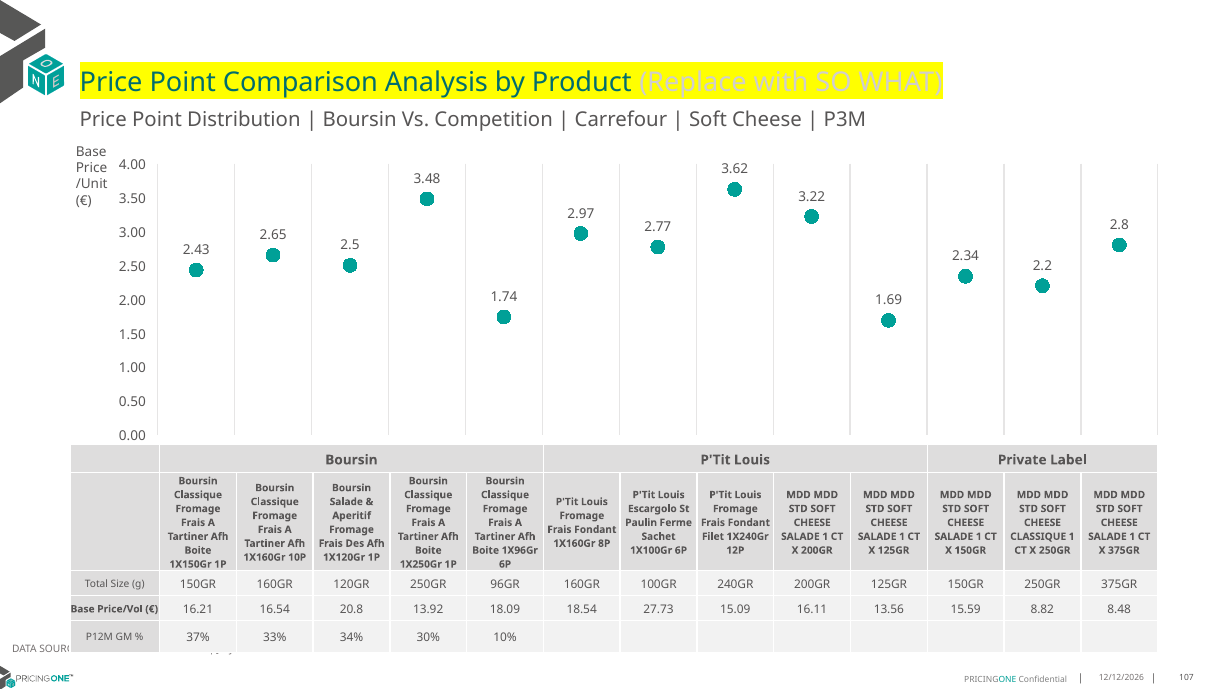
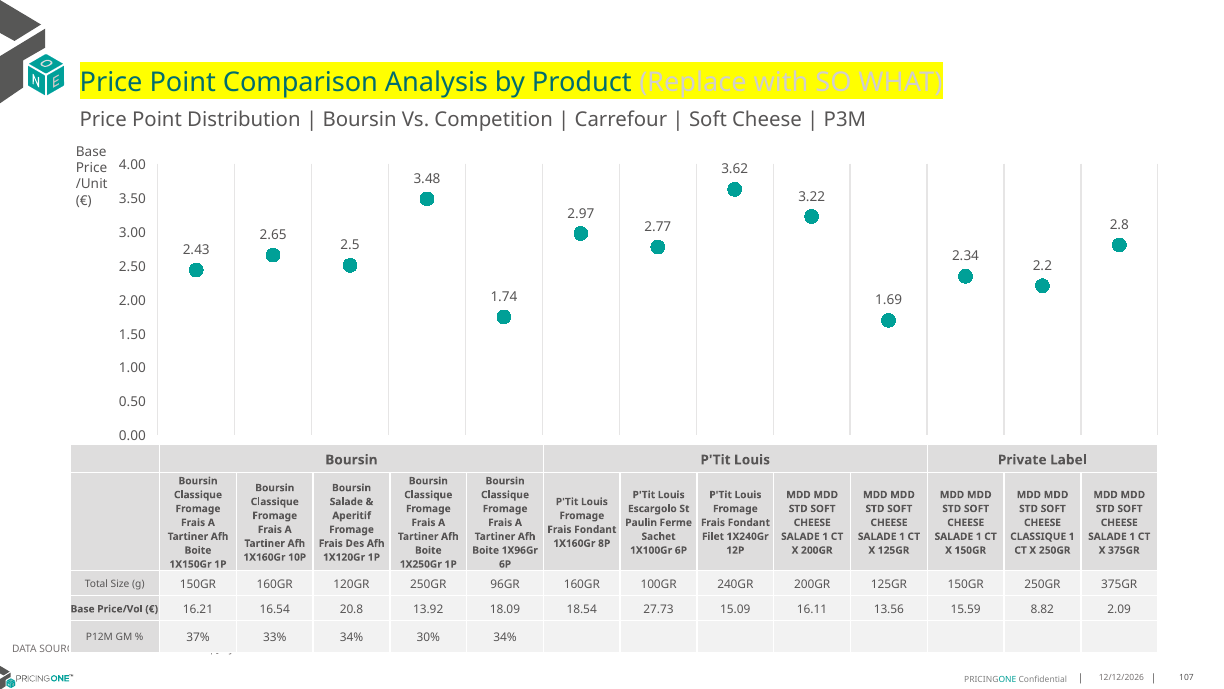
8.48: 8.48 -> 2.09
30% 10%: 10% -> 34%
